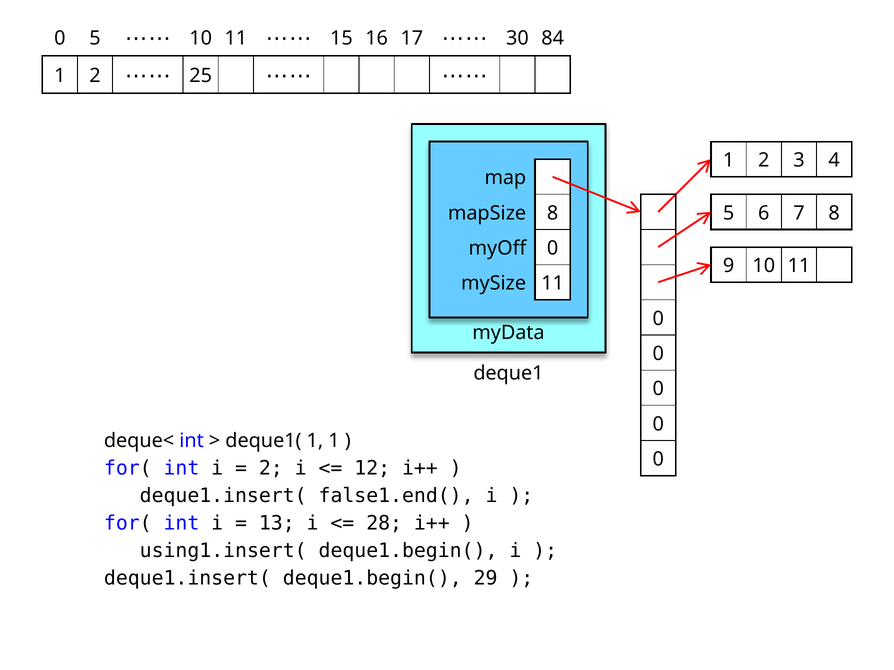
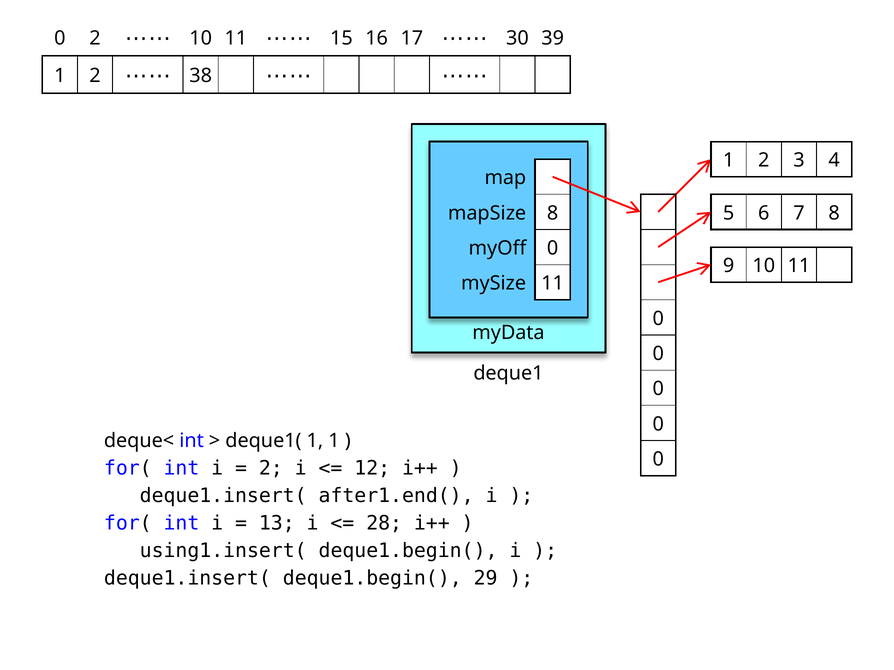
5 at (95, 38): 5 -> 2
84: 84 -> 39
25: 25 -> 38
false1.end(: false1.end( -> after1.end(
